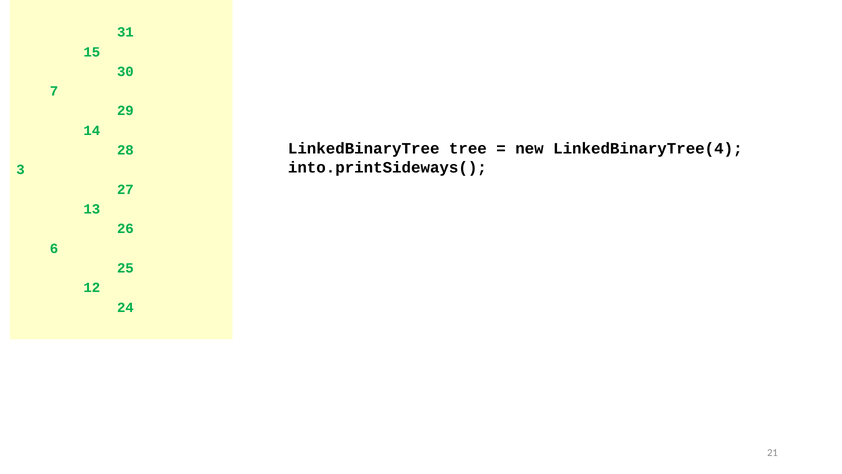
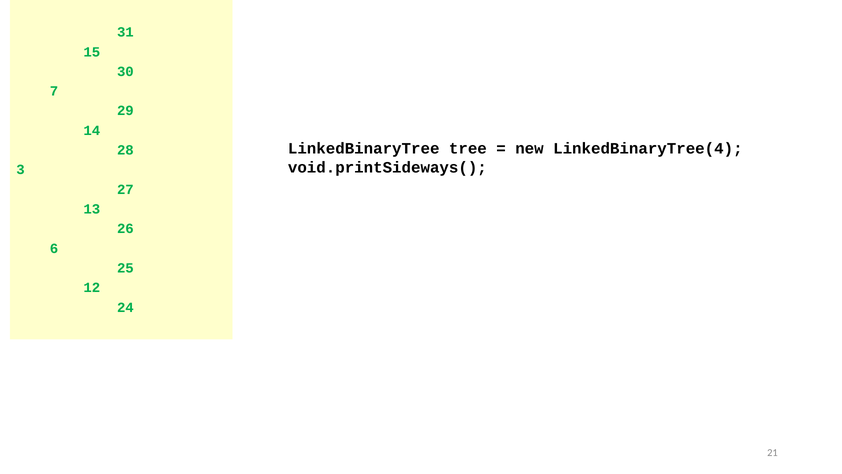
into.printSideways(: into.printSideways( -> void.printSideways(
